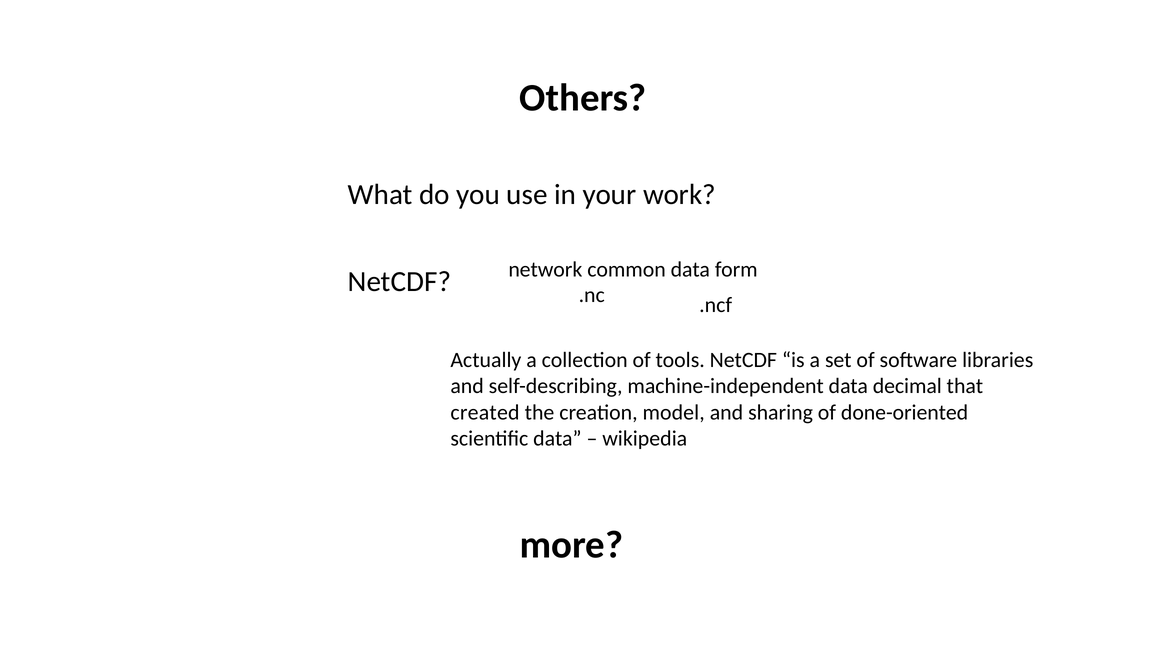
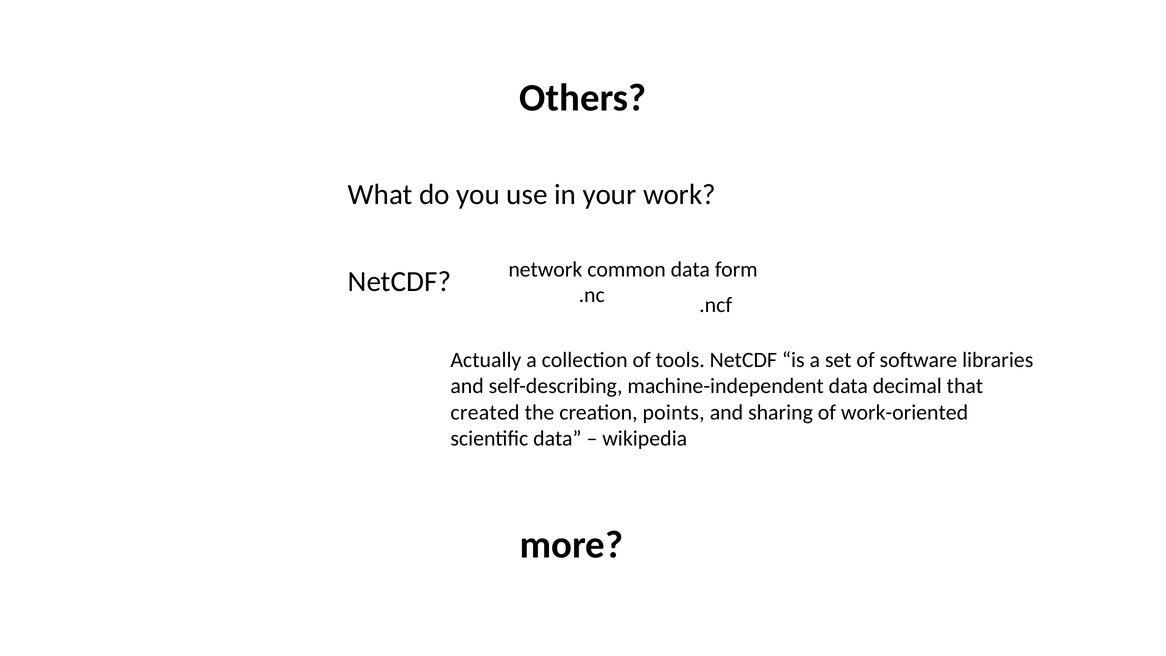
model: model -> points
done-oriented: done-oriented -> work-oriented
